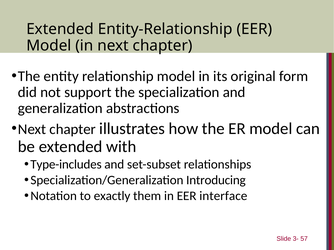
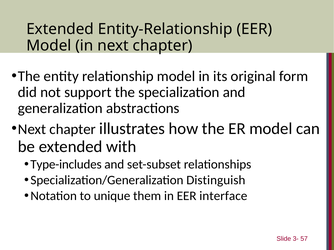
Introducing: Introducing -> Distinguish
exactly: exactly -> unique
